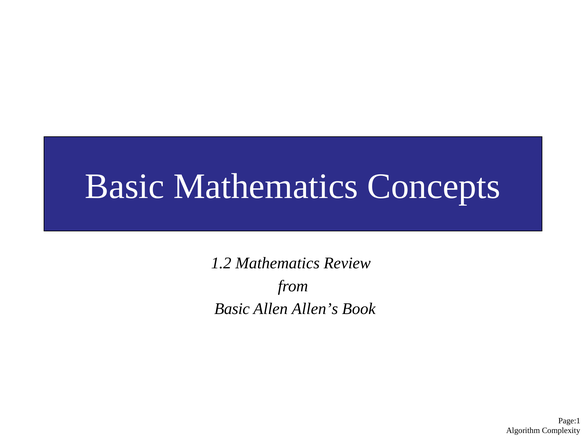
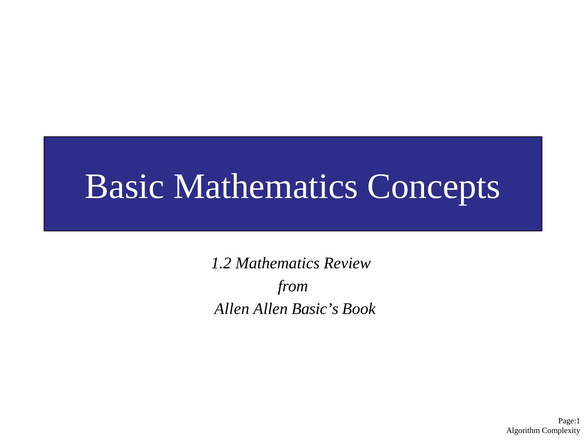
Basic at (232, 308): Basic -> Allen
Allen’s: Allen’s -> Basic’s
